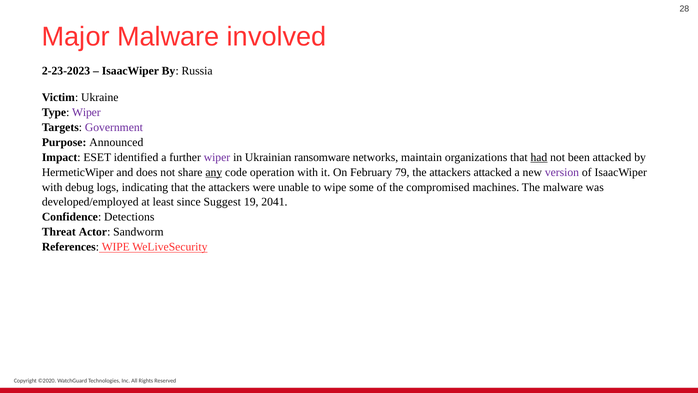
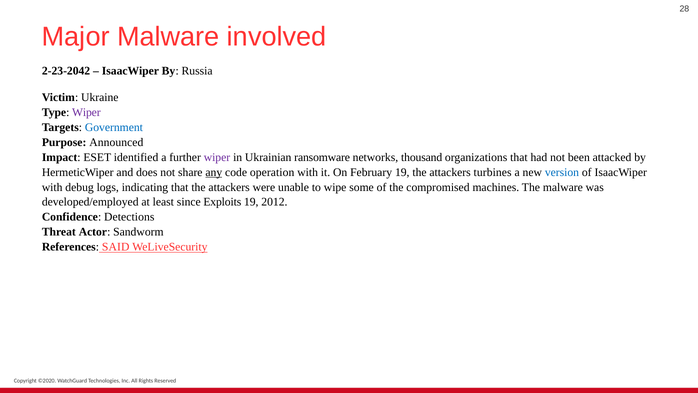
2-23-2023: 2-23-2023 -> 2-23-2042
Government colour: purple -> blue
maintain: maintain -> thousand
had underline: present -> none
February 79: 79 -> 19
attackers attacked: attacked -> turbines
version colour: purple -> blue
Suggest: Suggest -> Exploits
2041: 2041 -> 2012
References WIPE: WIPE -> SAID
